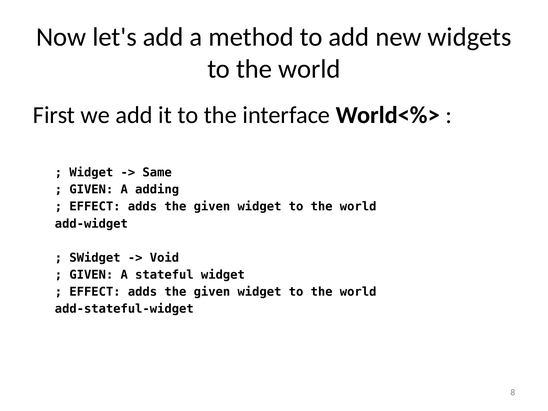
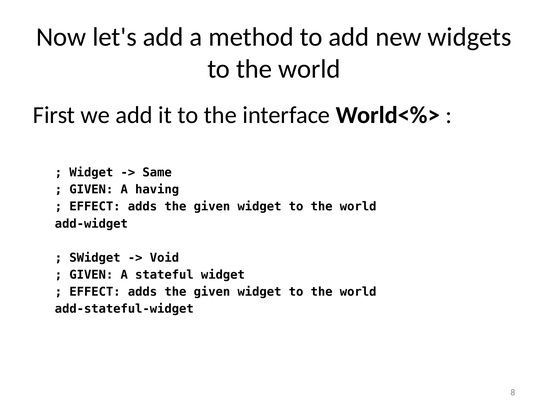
adding: adding -> having
